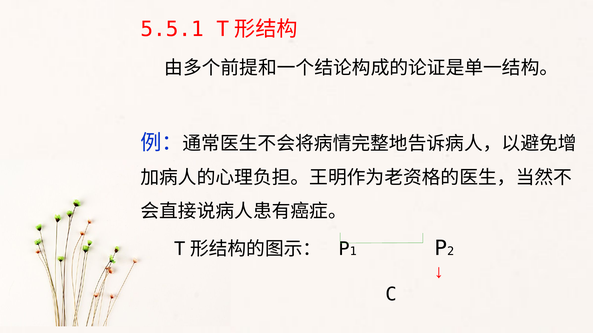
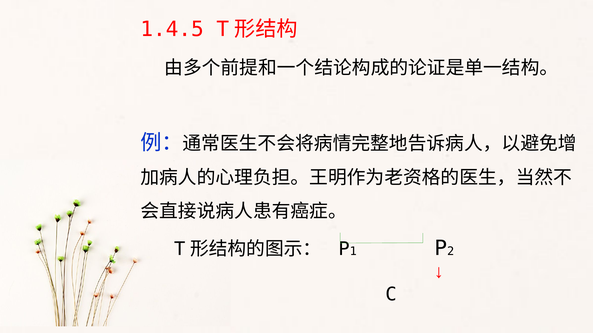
5.5.1: 5.5.1 -> 1.4.5
